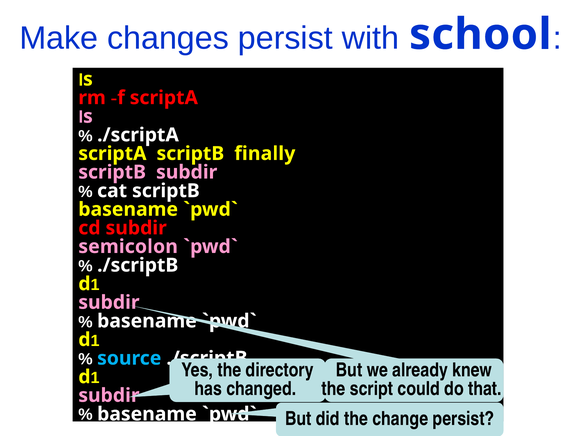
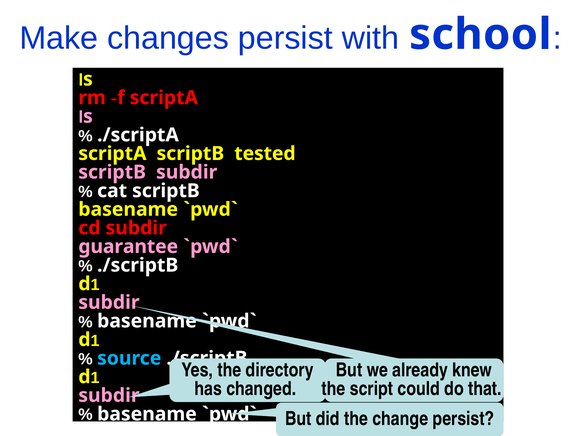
finally: finally -> tested
semicolon: semicolon -> guarantee
